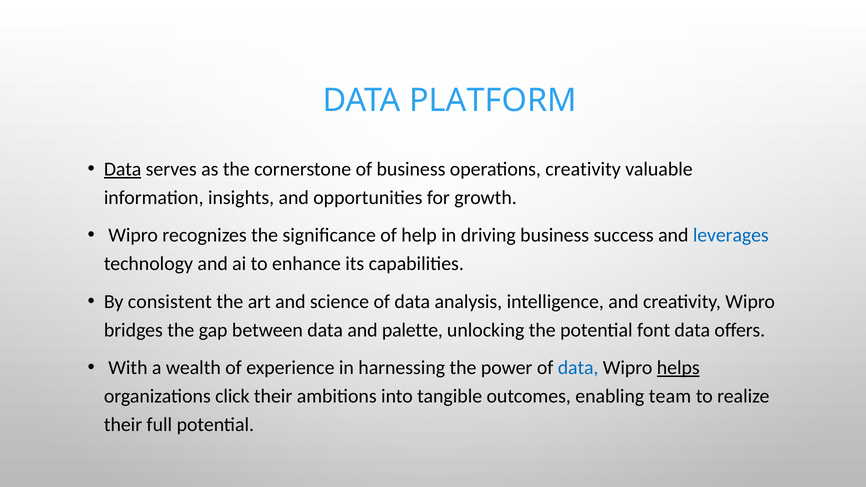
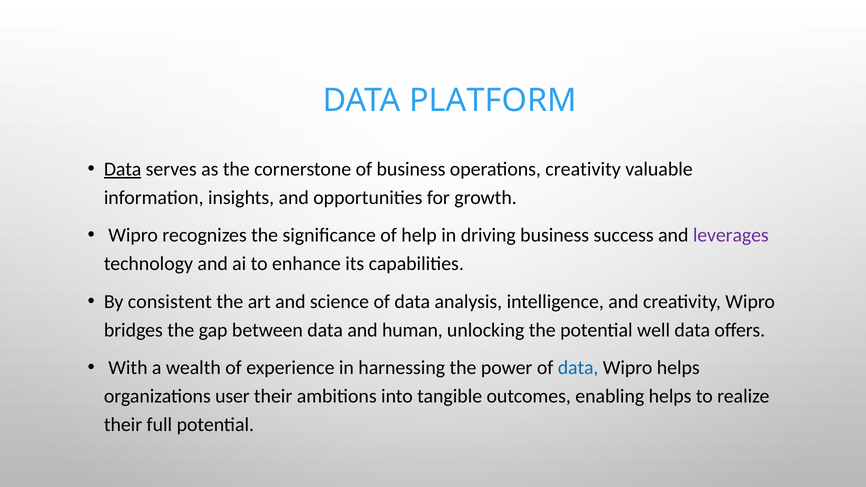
leverages colour: blue -> purple
palette: palette -> human
font: font -> well
helps at (678, 368) underline: present -> none
click: click -> user
enabling team: team -> helps
